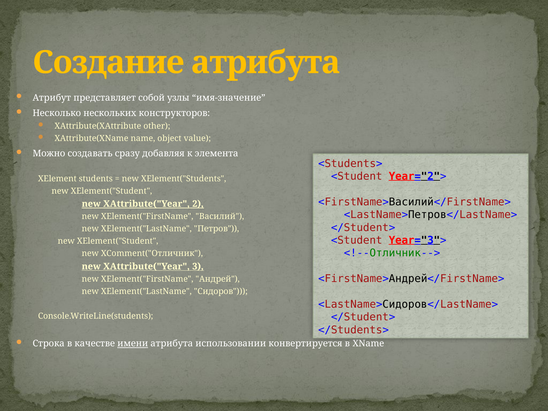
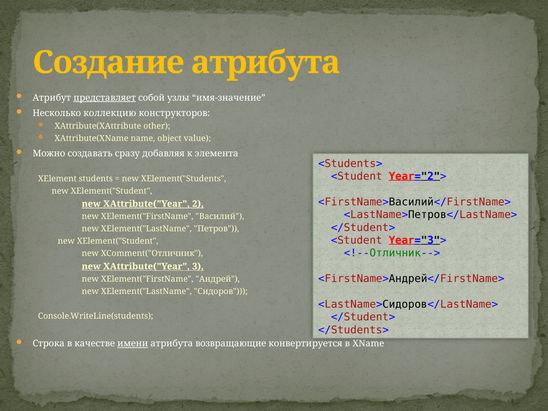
представляет underline: none -> present
нескольких: нескольких -> коллекцию
использовании: использовании -> возвращающие
